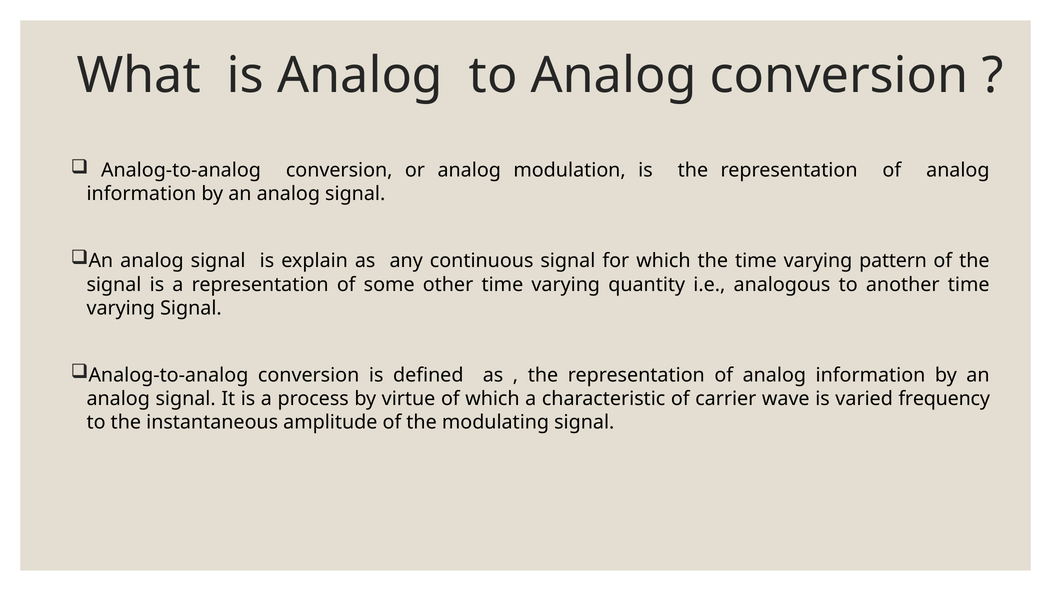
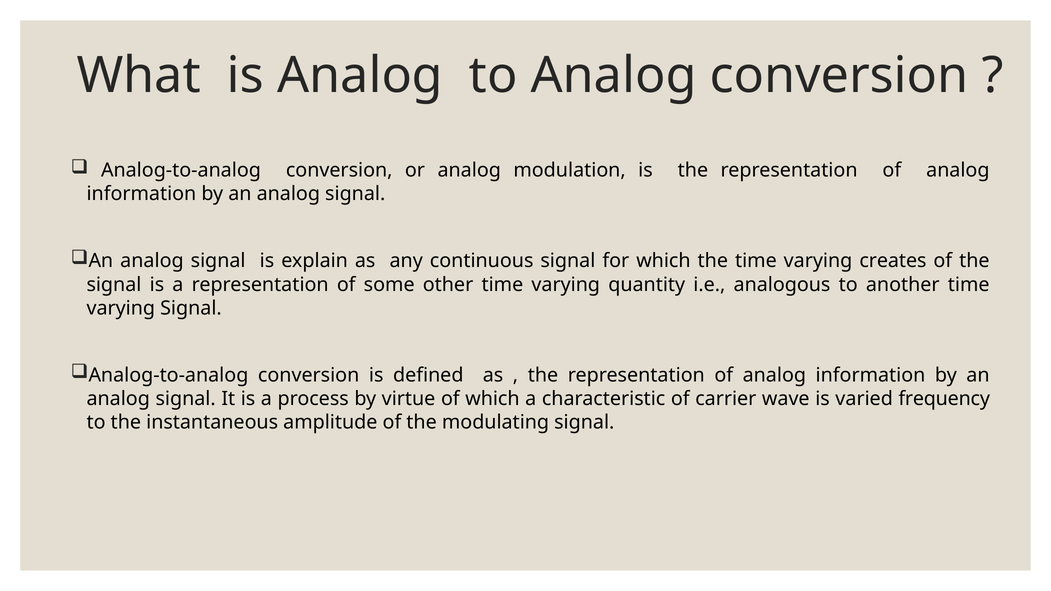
pattern: pattern -> creates
